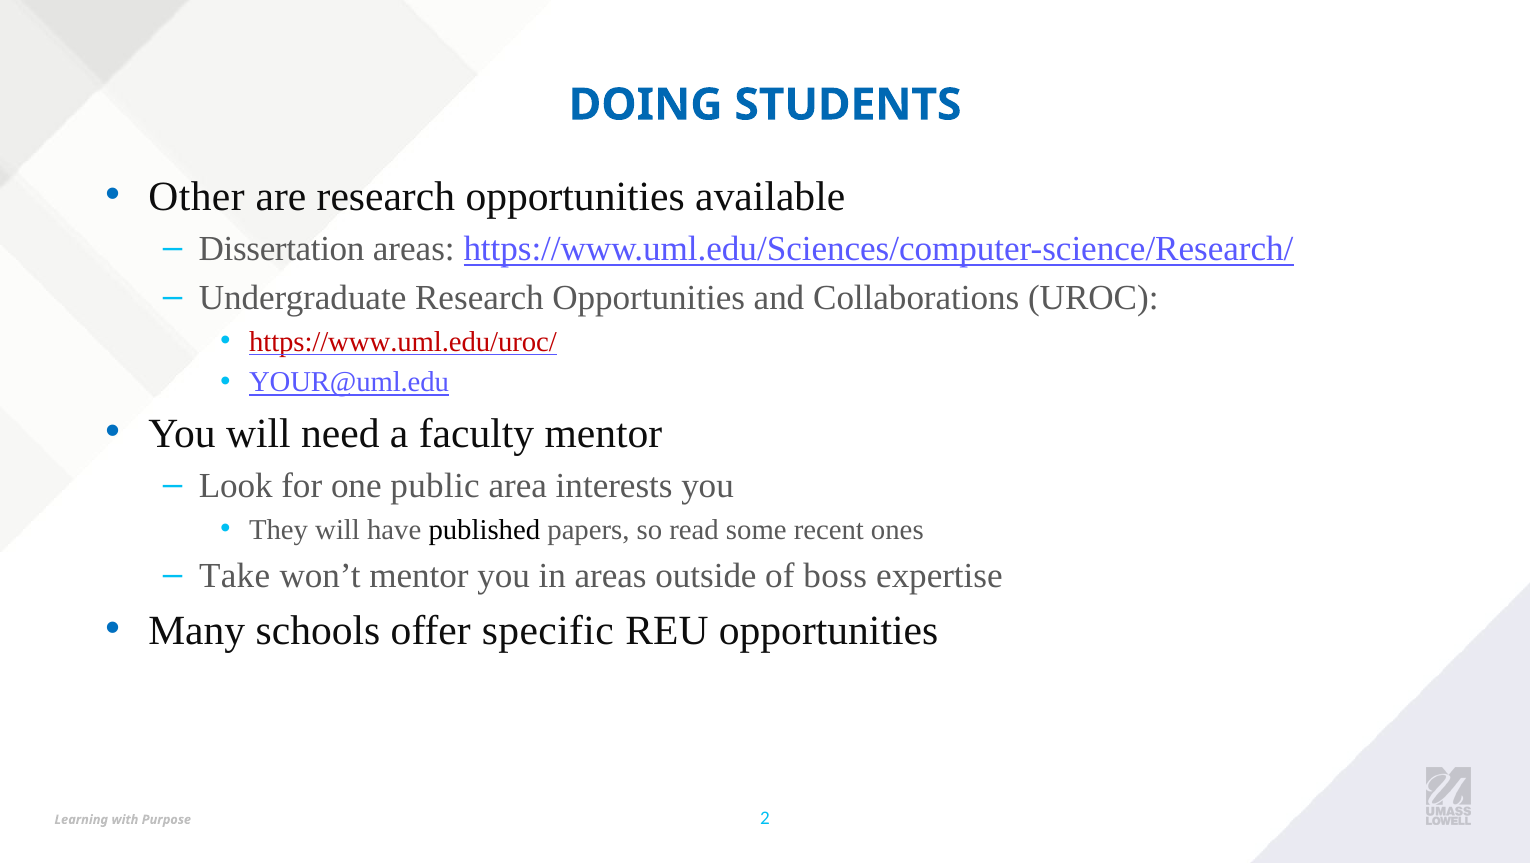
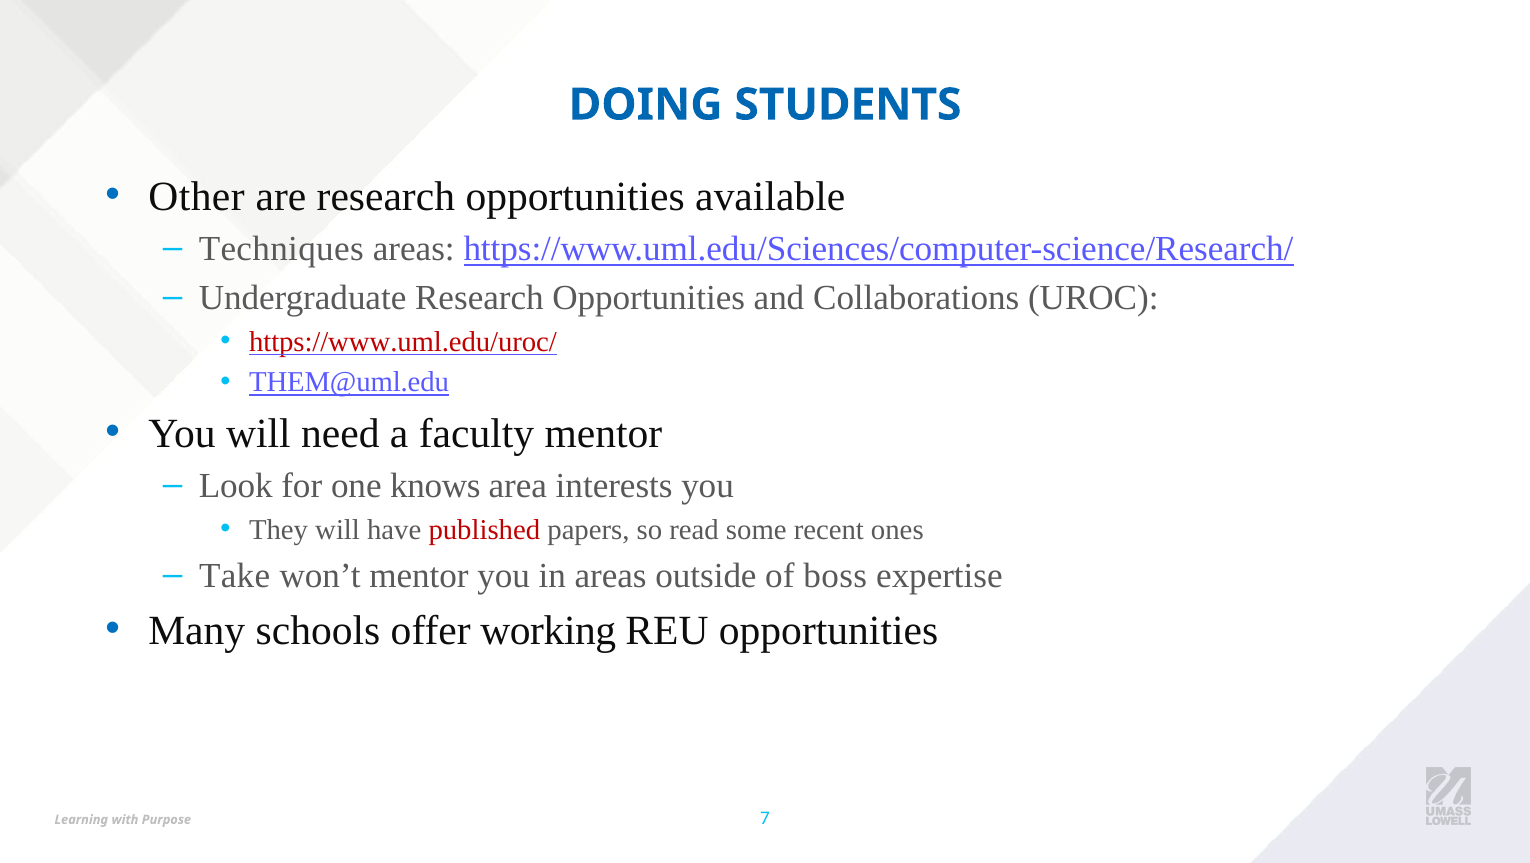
Dissertation: Dissertation -> Techniques
YOUR@uml.edu: YOUR@uml.edu -> THEM@uml.edu
public: public -> knows
published colour: black -> red
specific: specific -> working
2: 2 -> 7
